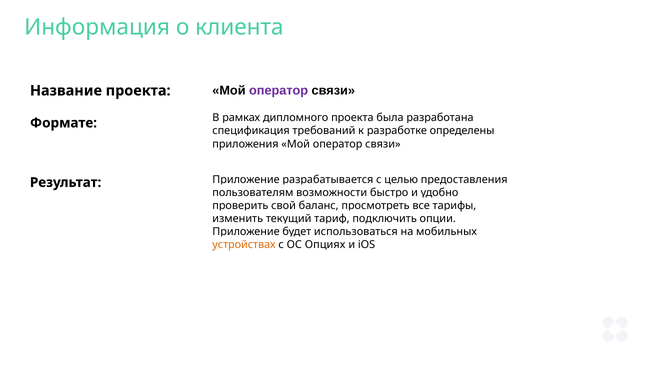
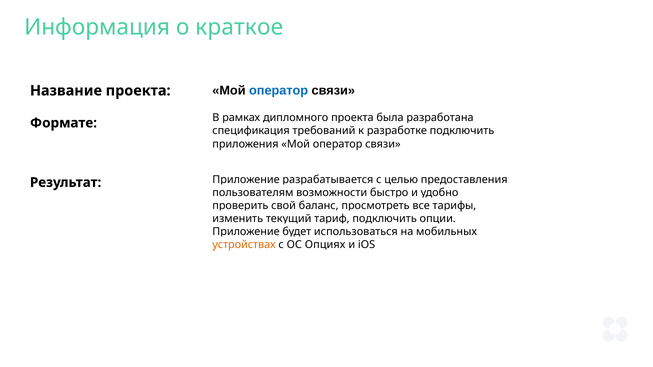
клиента: клиента -> краткое
оператор at (279, 91) colour: purple -> blue
определены at (462, 131): определены -> подключить
